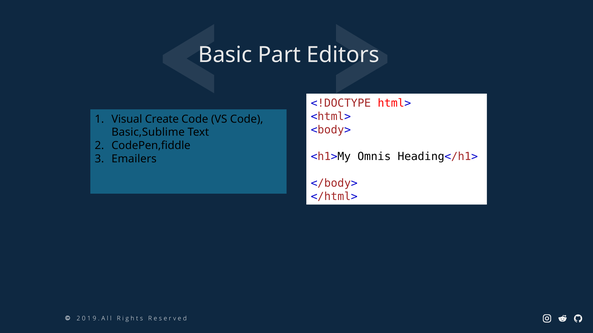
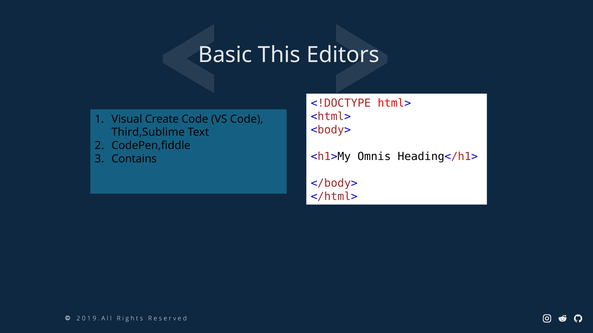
Part: Part -> This
Basic,Sublime: Basic,Sublime -> Third,Sublime
Emailers: Emailers -> Contains
